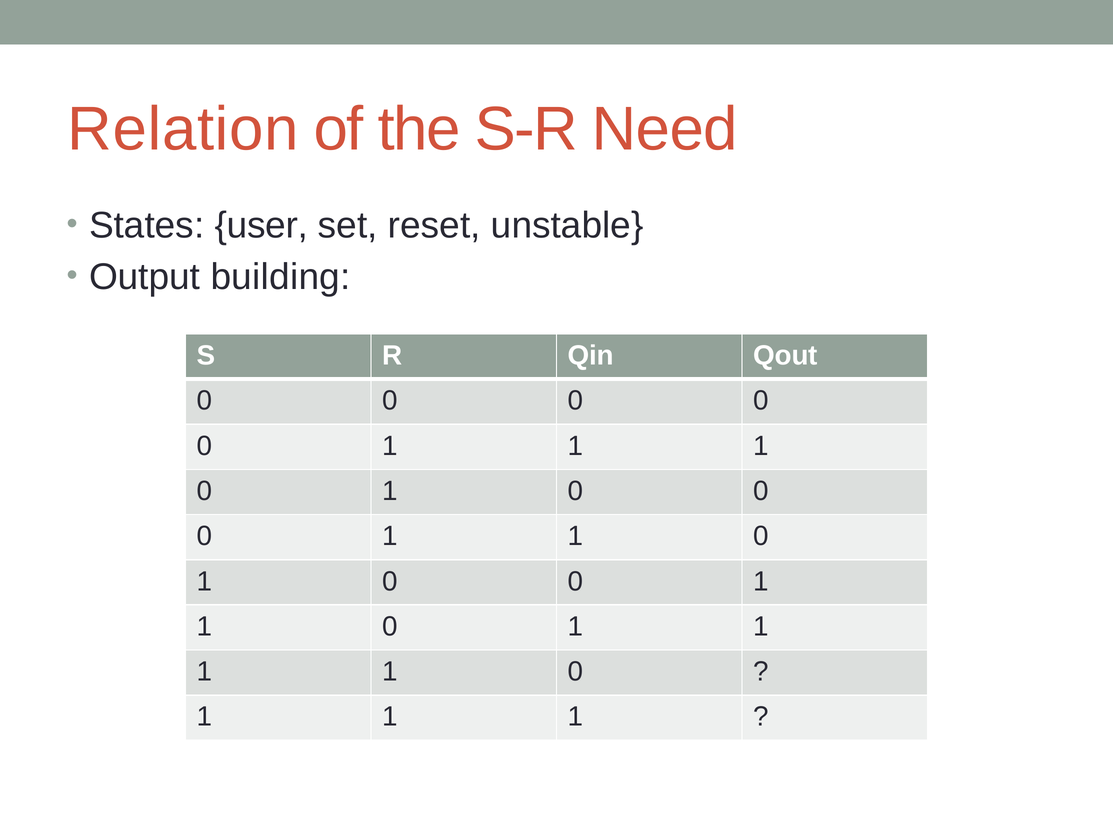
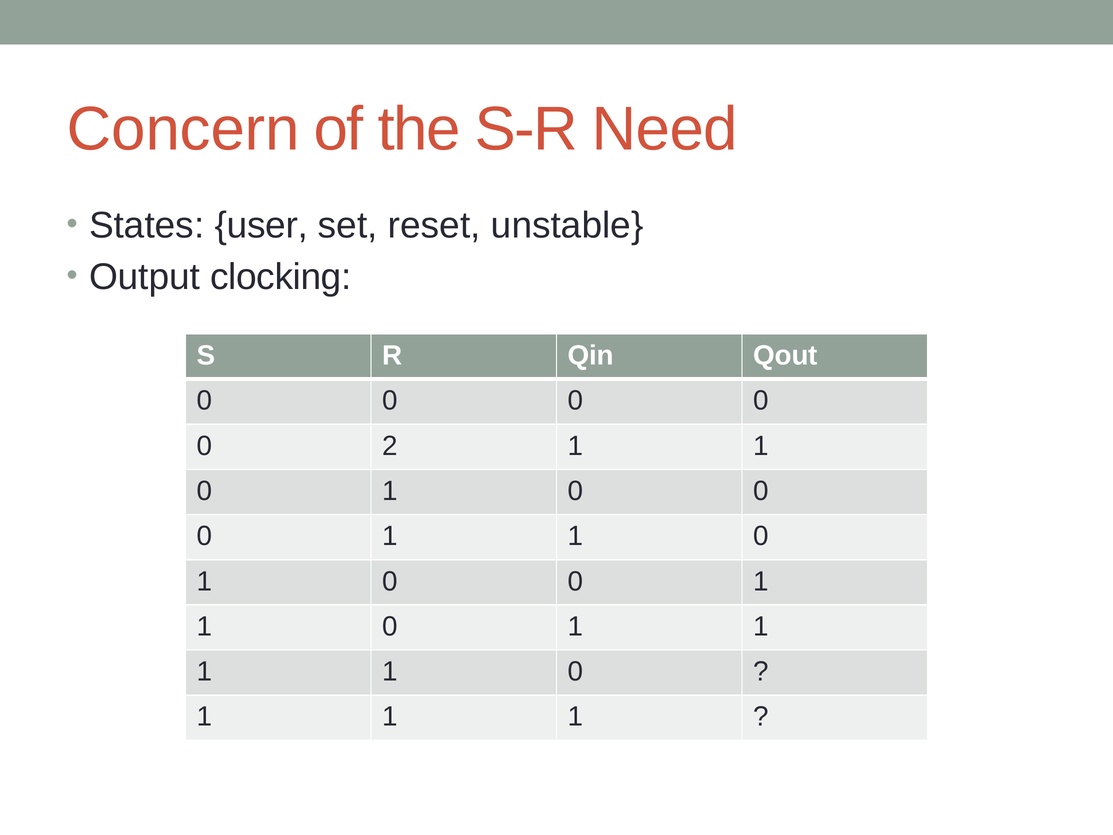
Relation: Relation -> Concern
building: building -> clocking
1 at (390, 446): 1 -> 2
